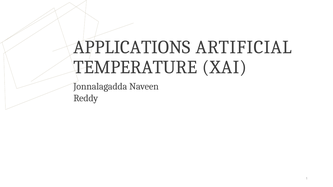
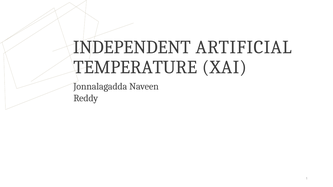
APPLICATIONS: APPLICATIONS -> INDEPENDENT
